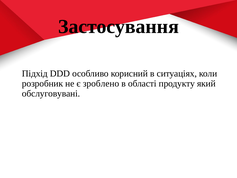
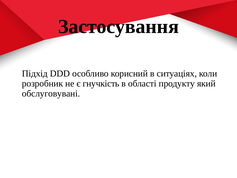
зроблено: зроблено -> гнучкість
